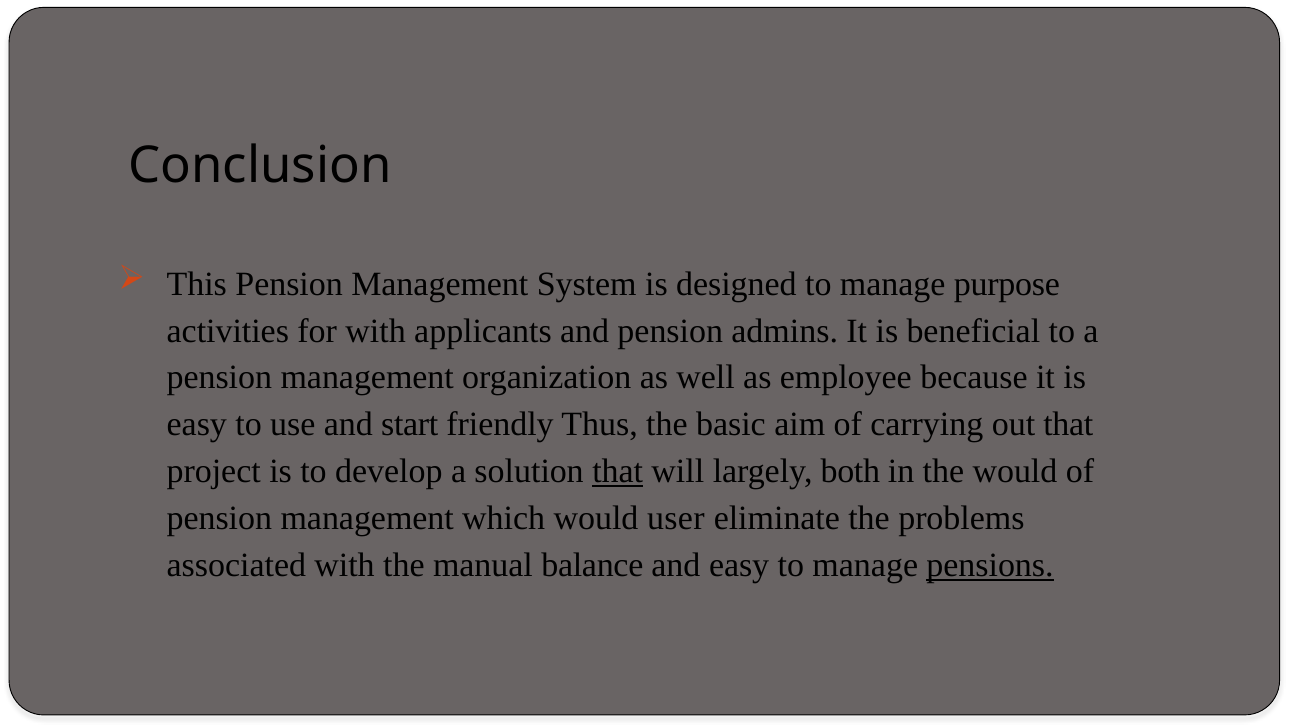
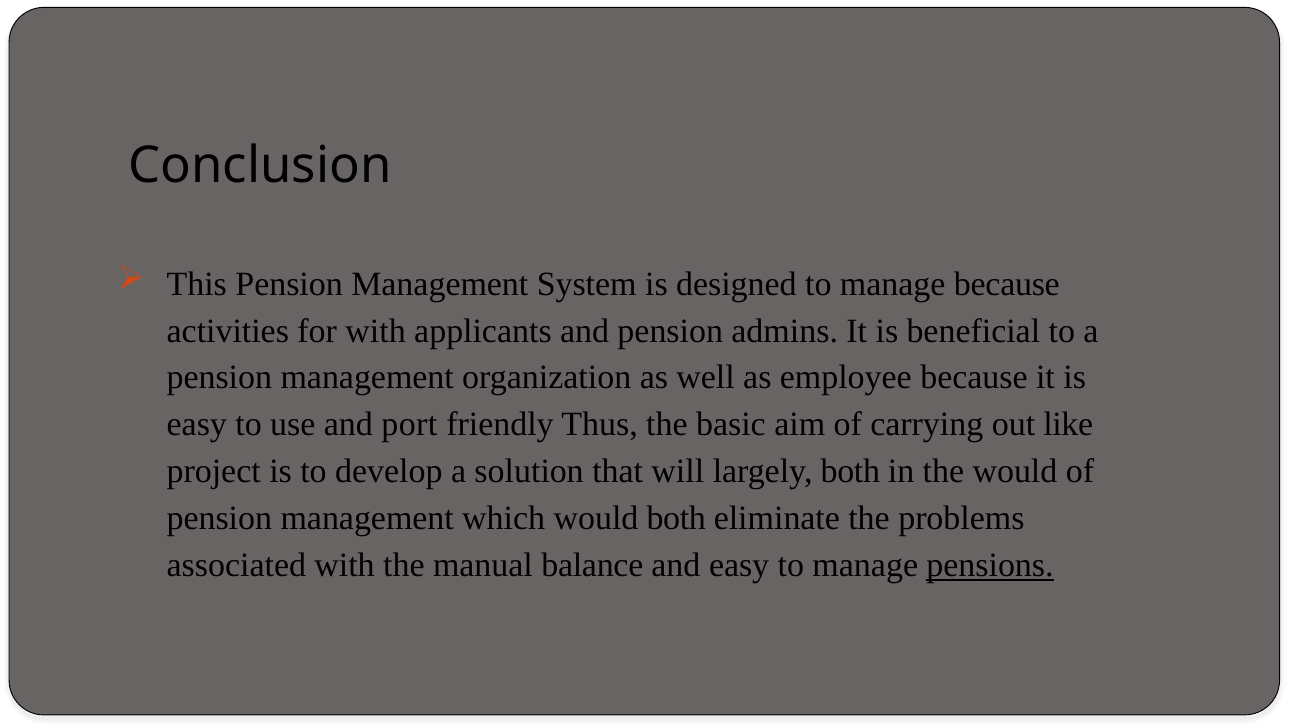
manage purpose: purpose -> because
start: start -> port
out that: that -> like
that at (618, 472) underline: present -> none
would user: user -> both
